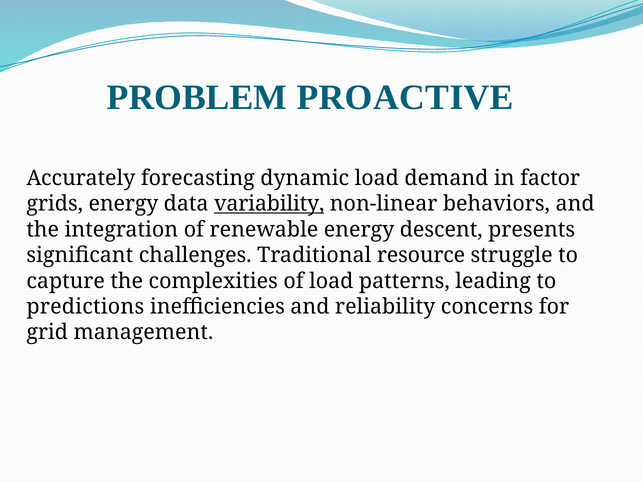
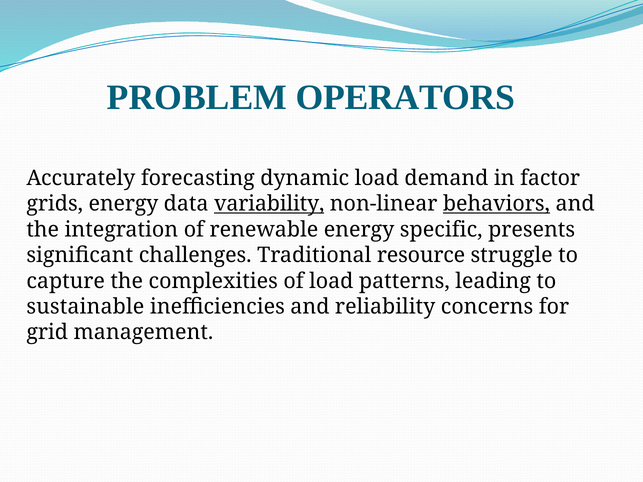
PROACTIVE: PROACTIVE -> OPERATORS
behaviors underline: none -> present
descent: descent -> specific
predictions: predictions -> sustainable
